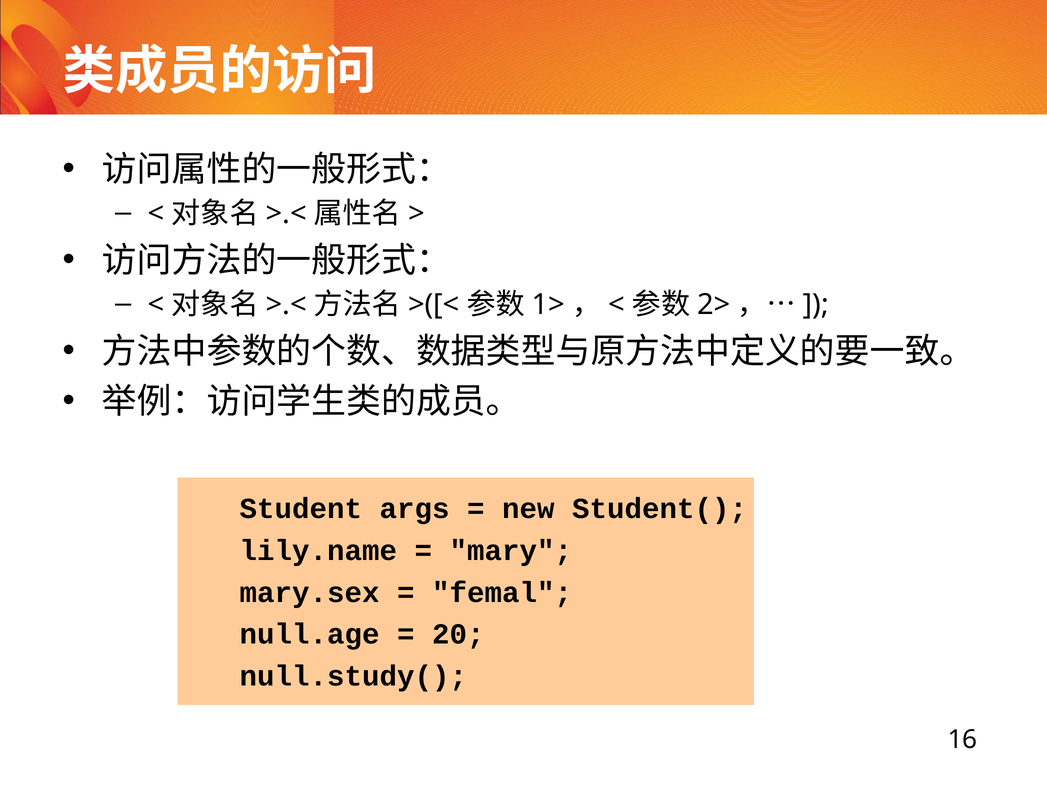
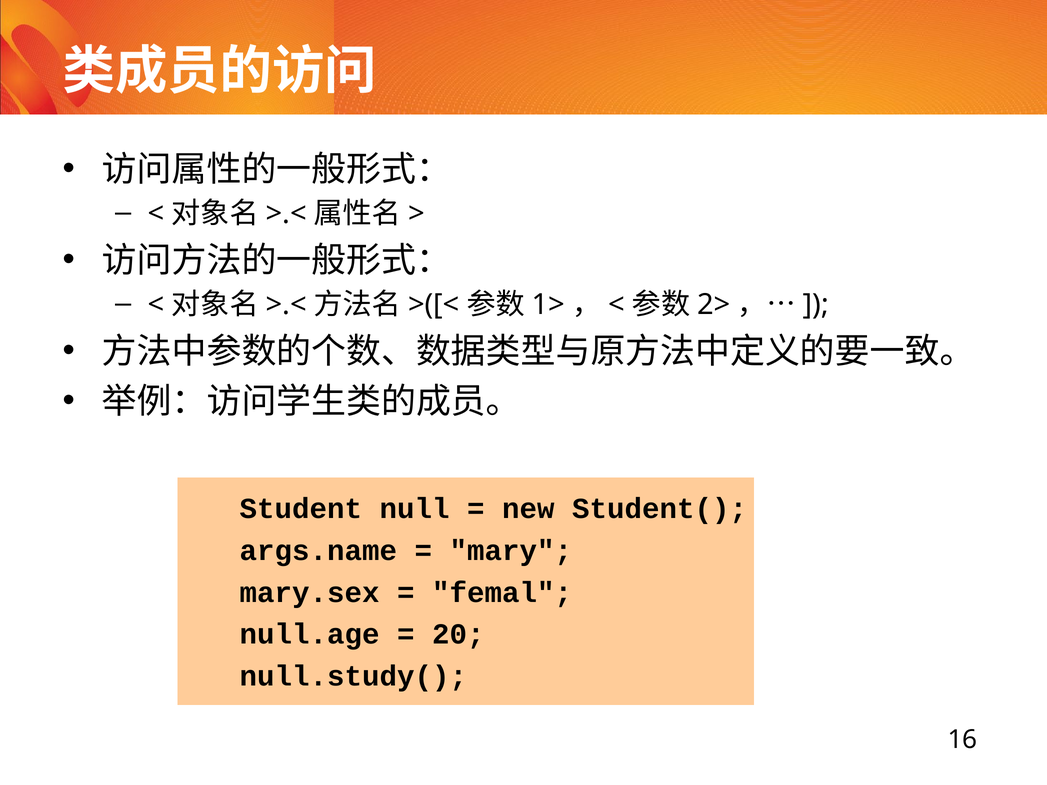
args: args -> null
lily.name: lily.name -> args.name
